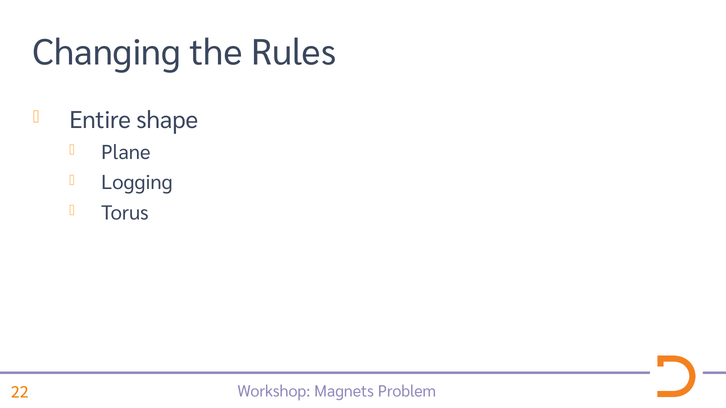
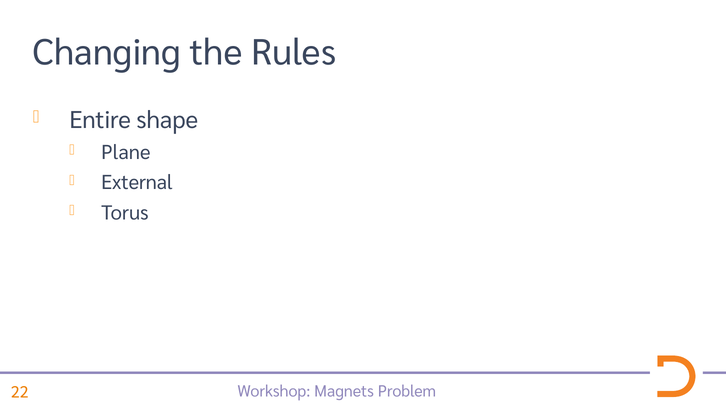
Logging: Logging -> External
